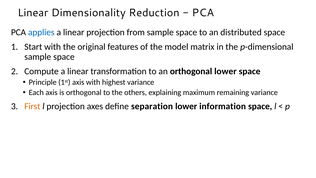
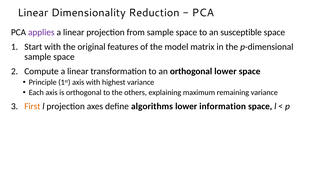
applies colour: blue -> purple
distributed: distributed -> susceptible
separation: separation -> algorithms
